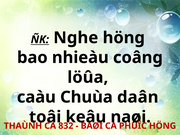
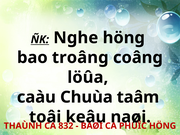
nhieàu: nhieàu -> troâng
daân: daân -> taâm
